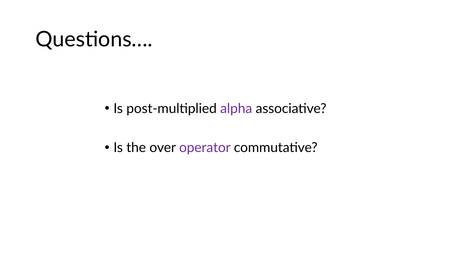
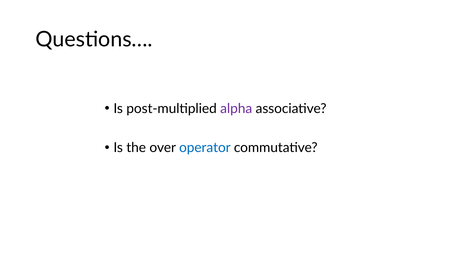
operator colour: purple -> blue
